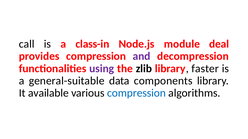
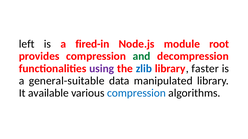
call: call -> left
class-in: class-in -> fired-in
deal: deal -> root
and colour: purple -> green
zlib colour: black -> blue
components: components -> manipulated
